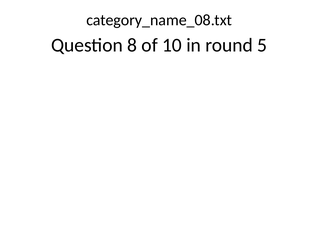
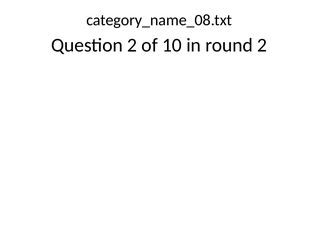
Question 8: 8 -> 2
round 5: 5 -> 2
